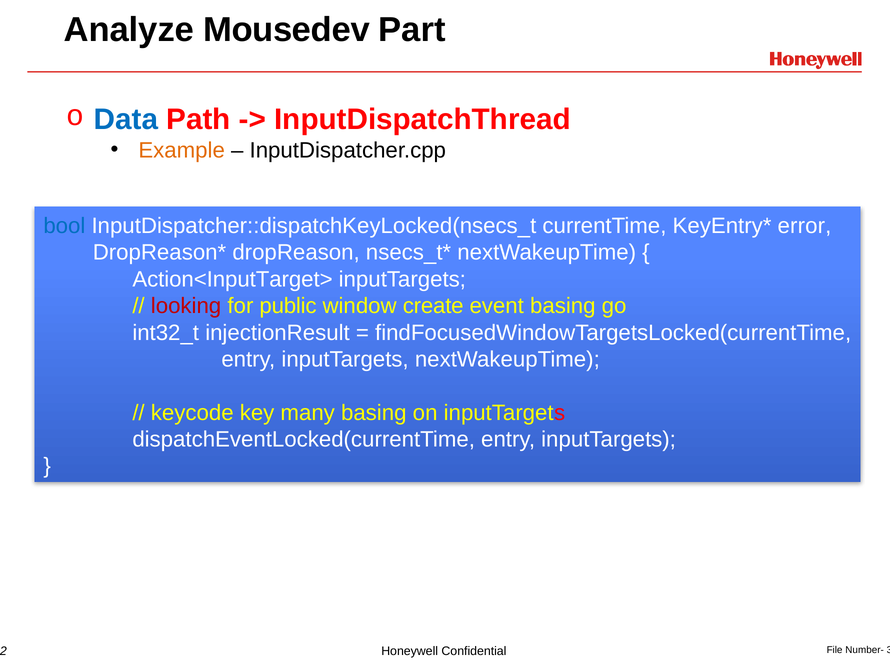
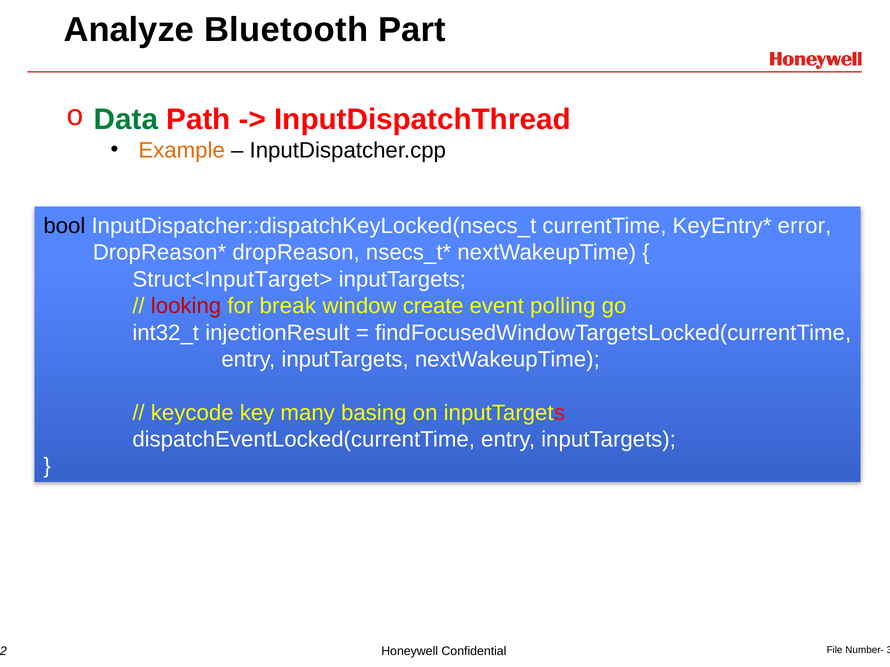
Mousedev: Mousedev -> Bluetooth
Data colour: blue -> green
bool colour: blue -> black
Action<InputTarget>: Action<InputTarget> -> Struct<InputTarget>
public: public -> break
event basing: basing -> polling
